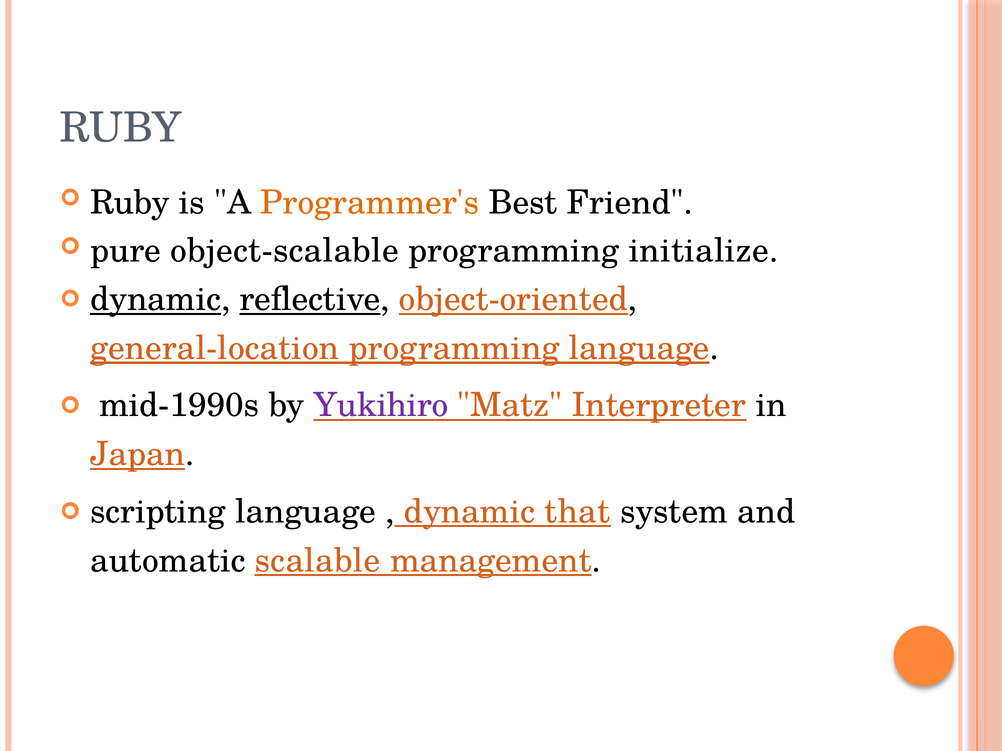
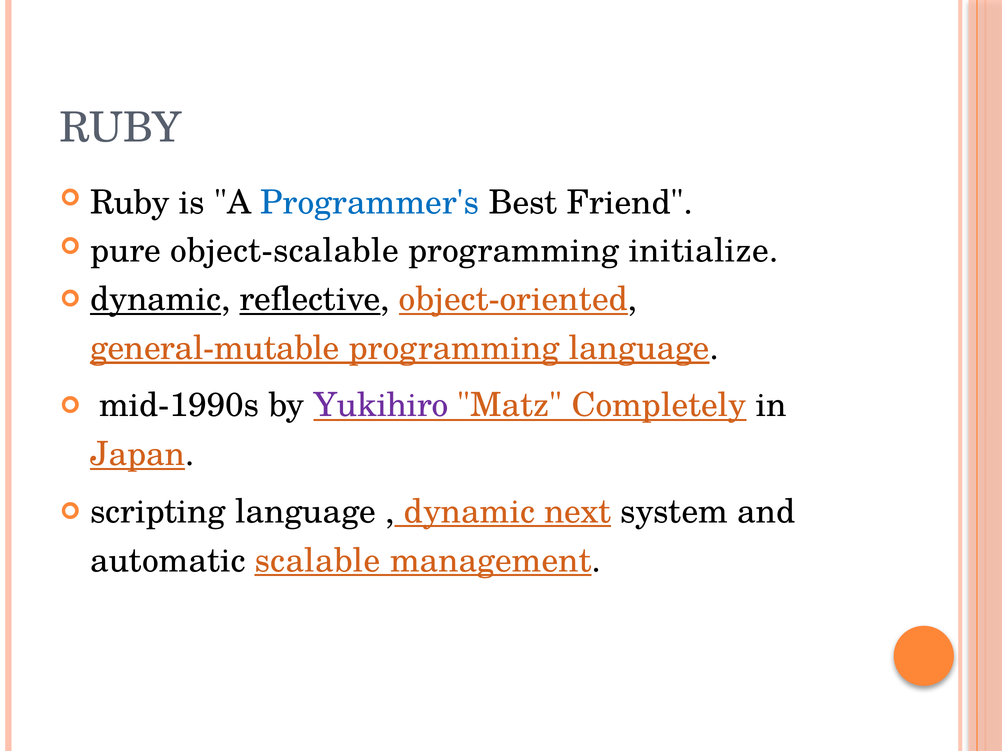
Programmer's colour: orange -> blue
general-location: general-location -> general-mutable
Interpreter: Interpreter -> Completely
that: that -> next
